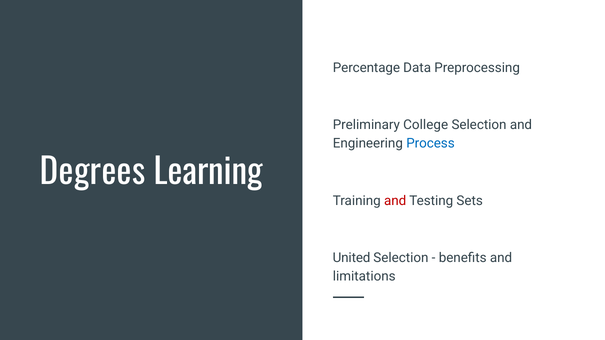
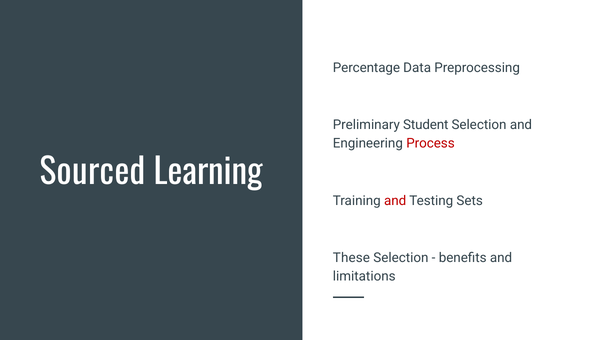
College: College -> Student
Process colour: blue -> red
Degrees: Degrees -> Sourced
United: United -> These
